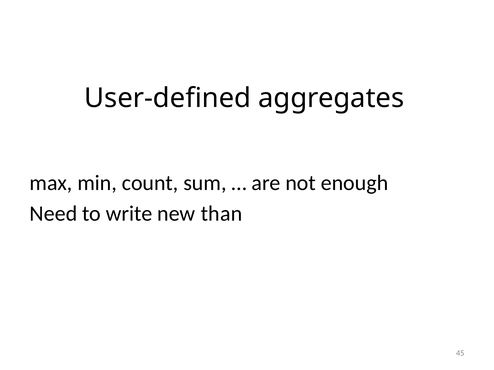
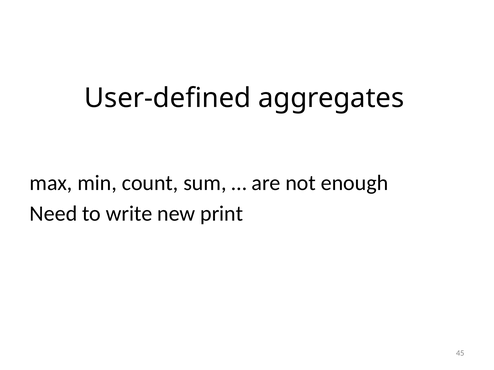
than: than -> print
